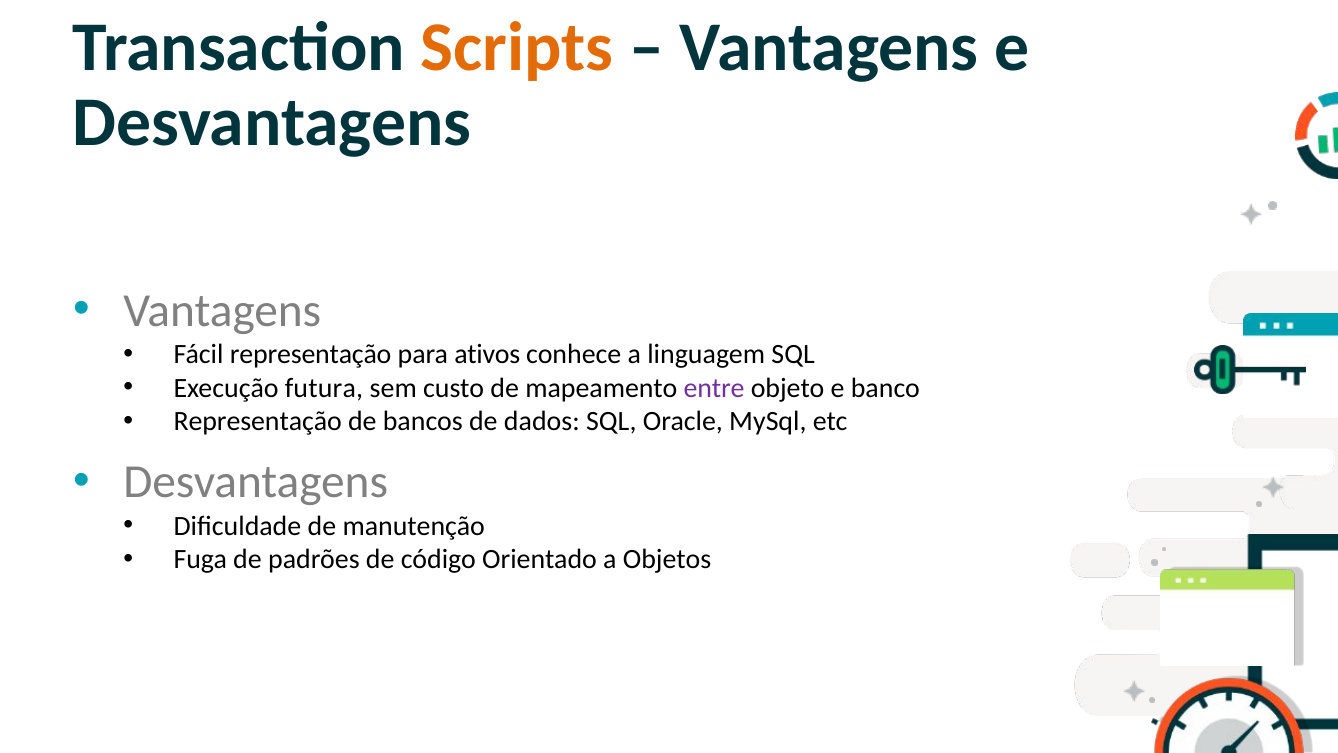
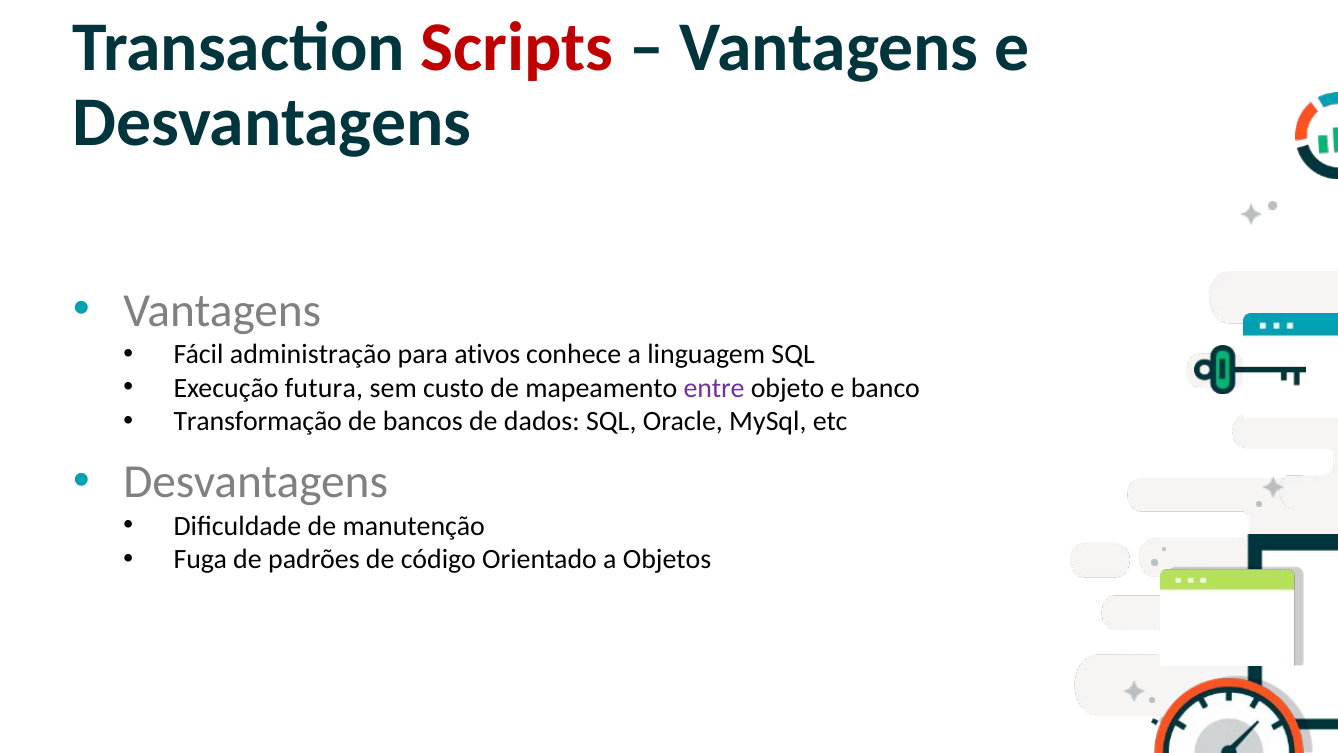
Scripts colour: orange -> red
Fácil representação: representação -> administração
Representação at (258, 421): Representação -> Transformação
